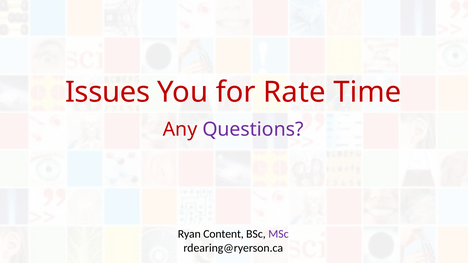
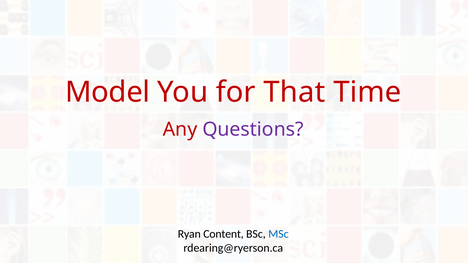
Issues: Issues -> Model
Rate: Rate -> That
MSc colour: purple -> blue
